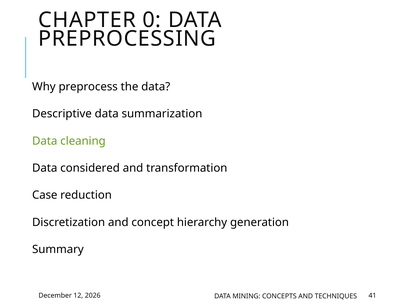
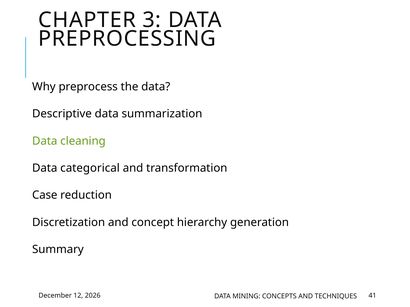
0: 0 -> 3
considered: considered -> categorical
